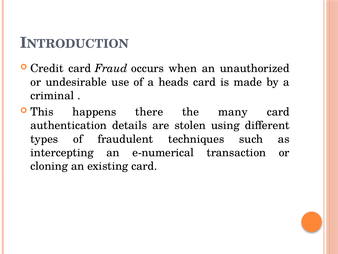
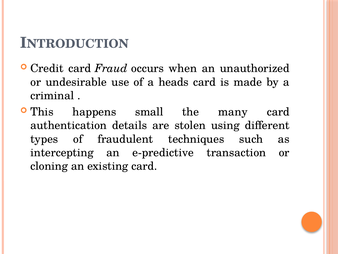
there: there -> small
e-numerical: e-numerical -> e-predictive
